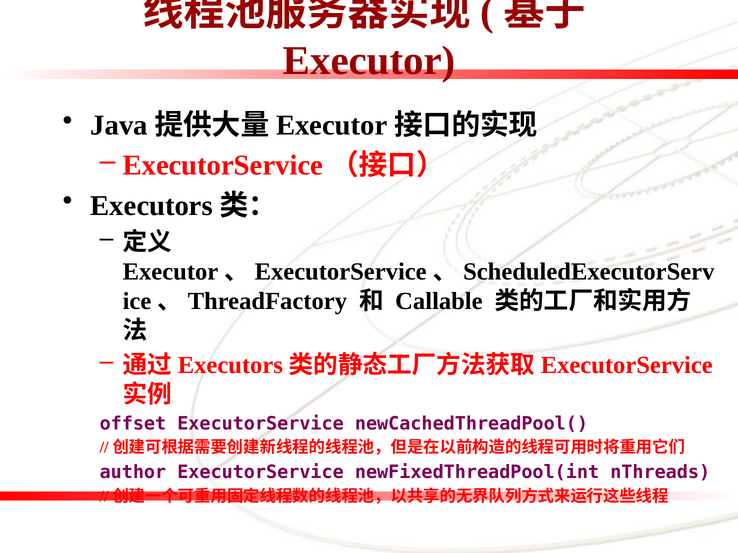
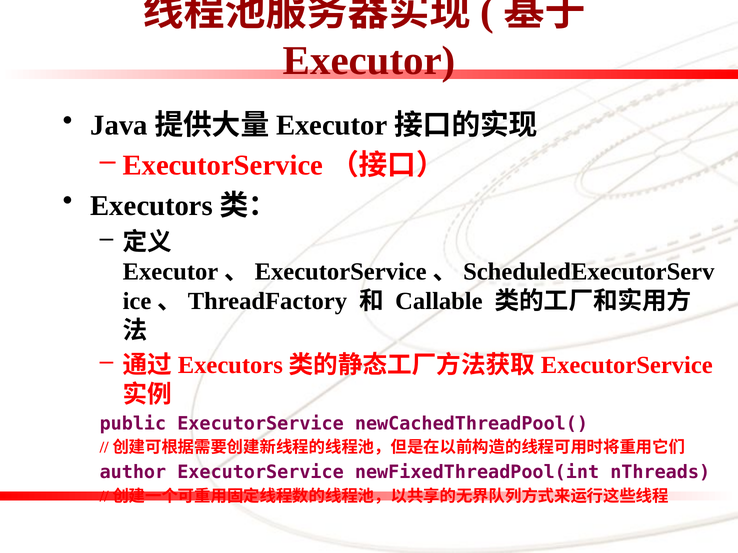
offset: offset -> public
